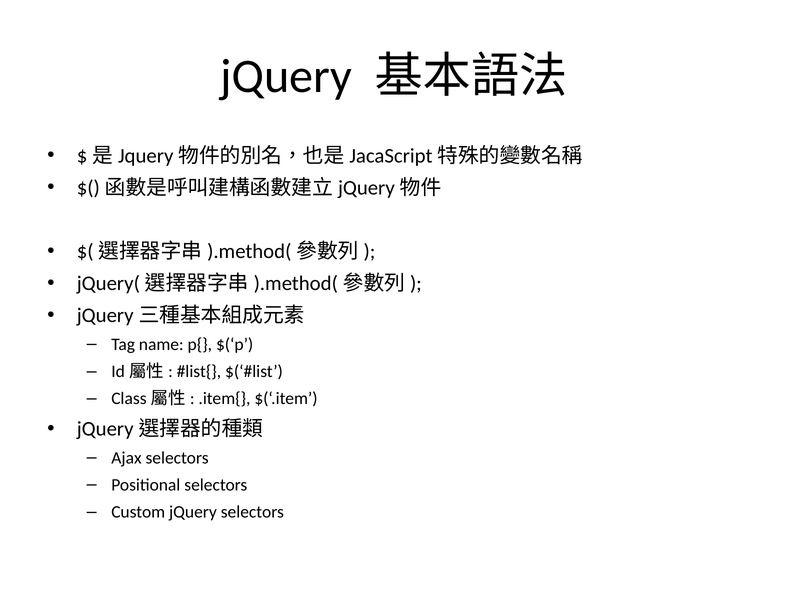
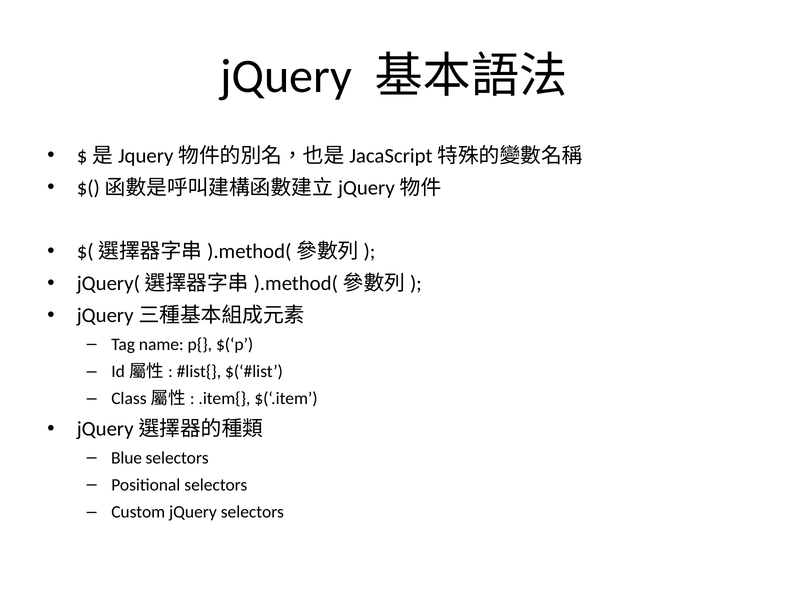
Ajax: Ajax -> Blue
